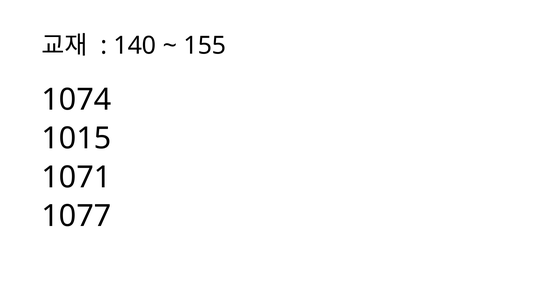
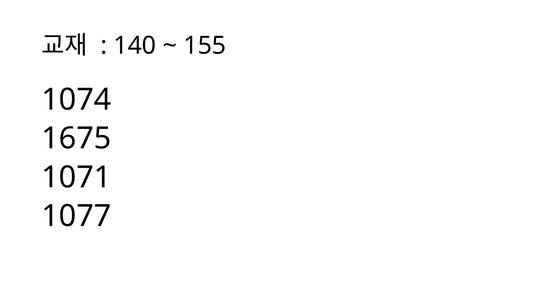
1015: 1015 -> 1675
